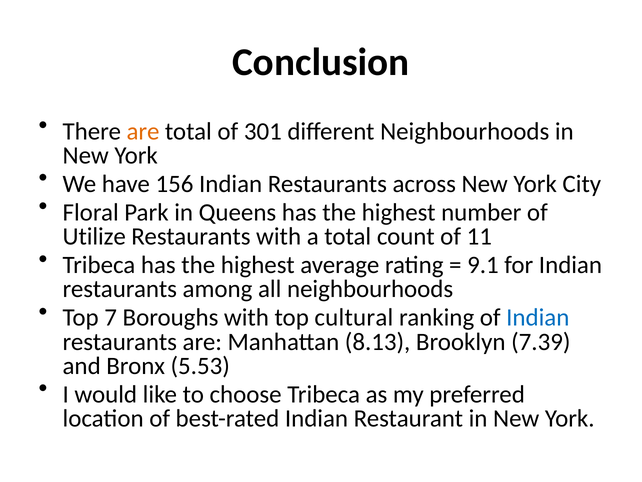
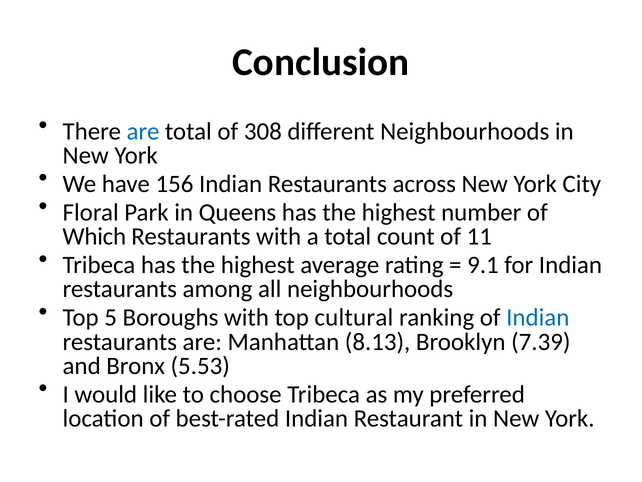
are at (143, 131) colour: orange -> blue
301: 301 -> 308
Utilize: Utilize -> Which
7: 7 -> 5
